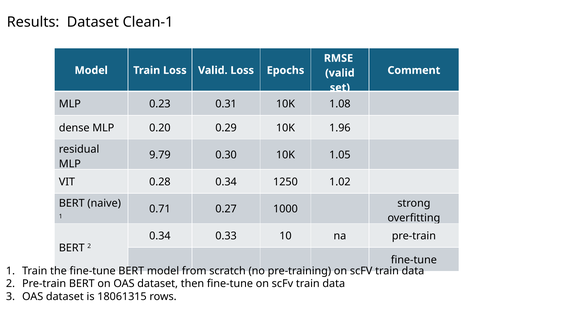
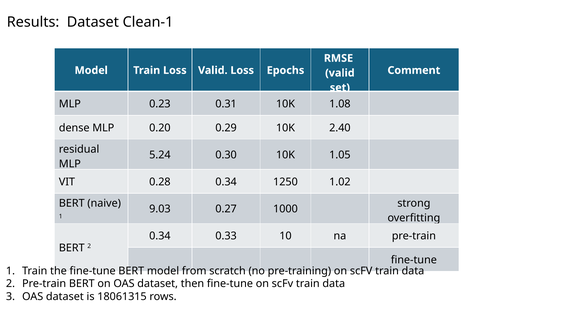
1.96: 1.96 -> 2.40
9.79: 9.79 -> 5.24
0.71: 0.71 -> 9.03
